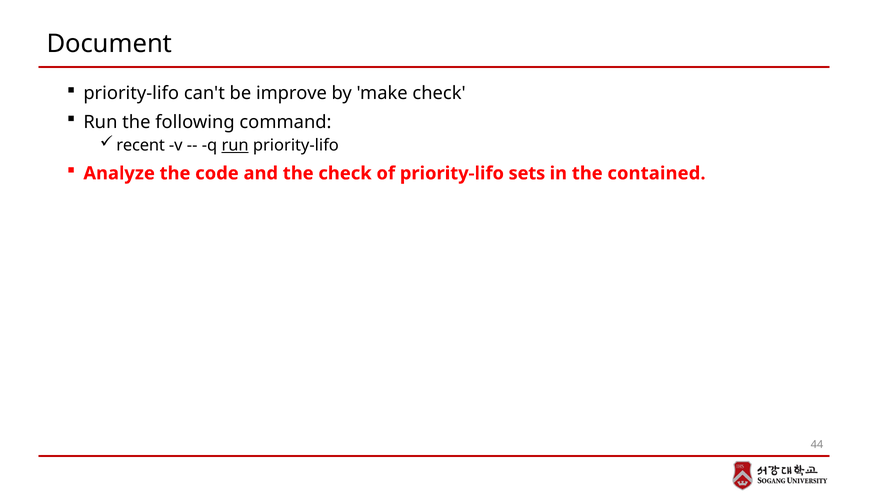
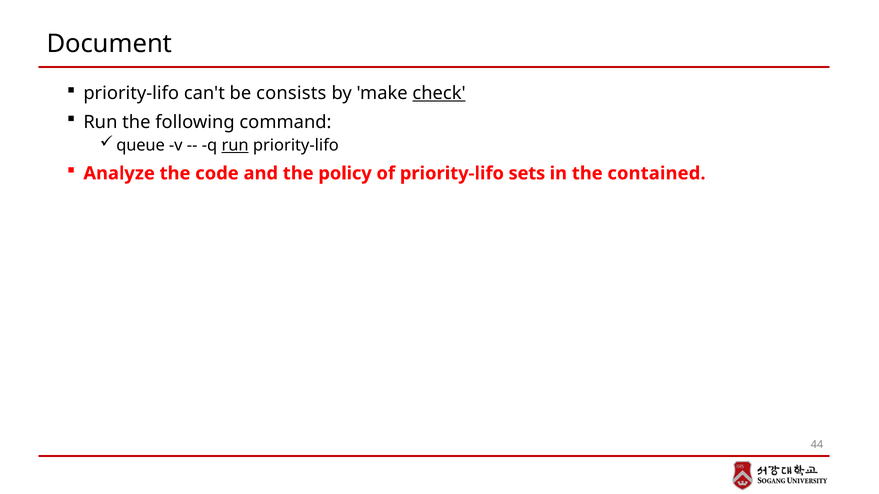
improve: improve -> consists
check at (439, 93) underline: none -> present
recent: recent -> queue
the check: check -> policy
